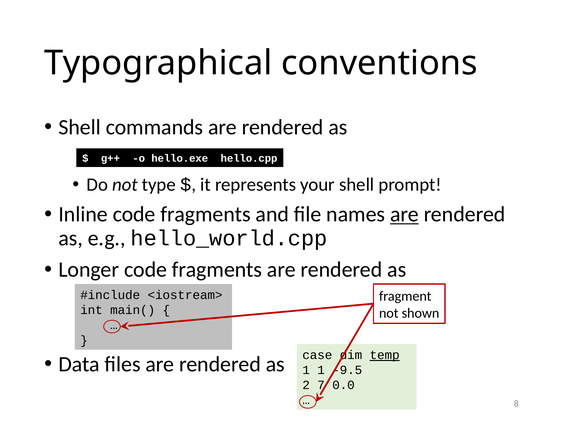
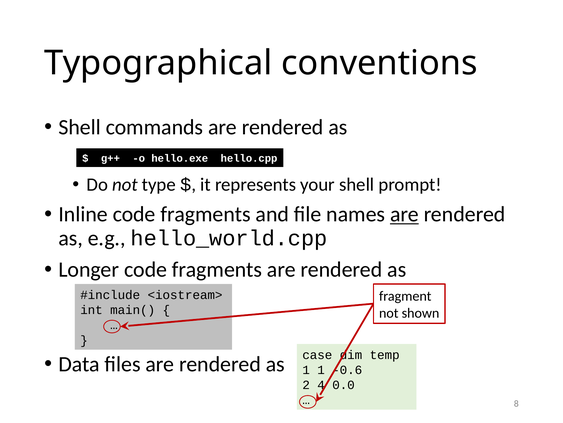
temp underline: present -> none
-9.5: -9.5 -> -0.6
7: 7 -> 4
